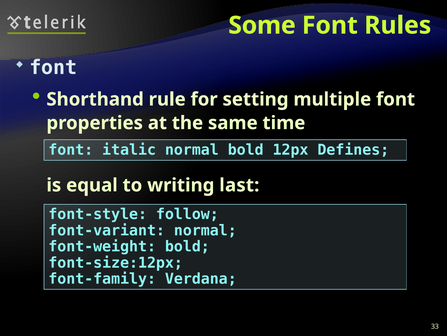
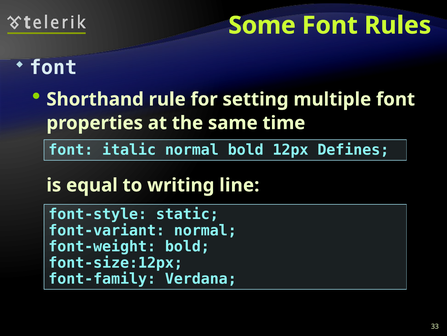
last: last -> line
follow: follow -> static
